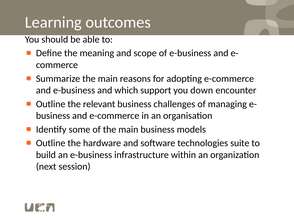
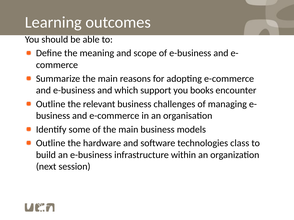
down: down -> books
suite: suite -> class
